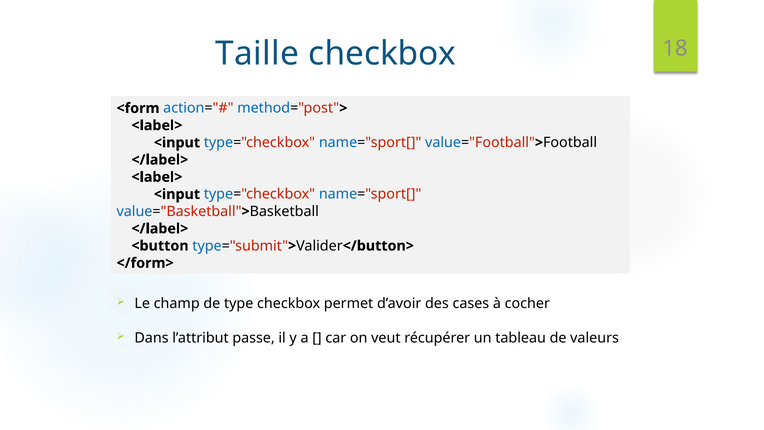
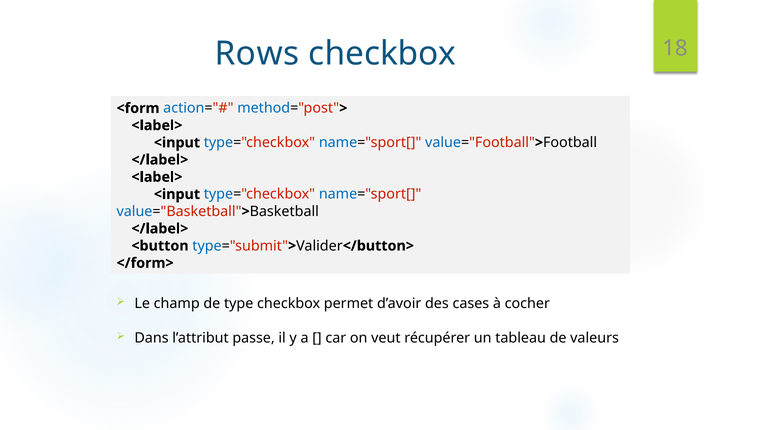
Taille: Taille -> Rows
